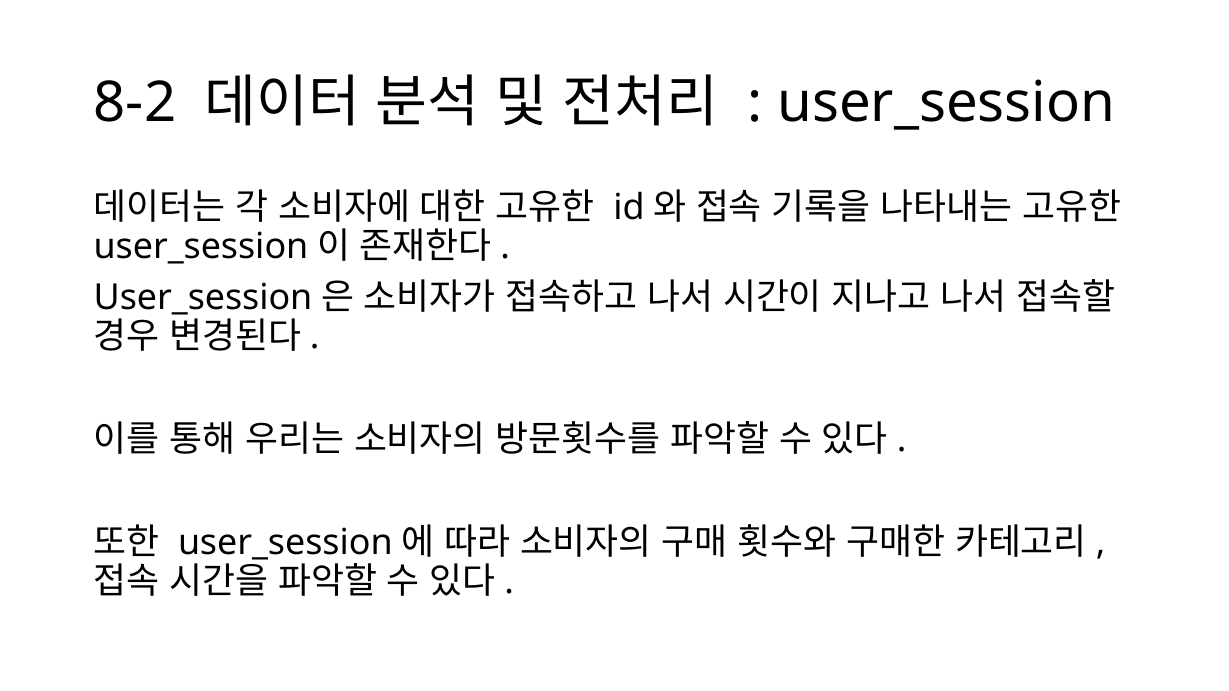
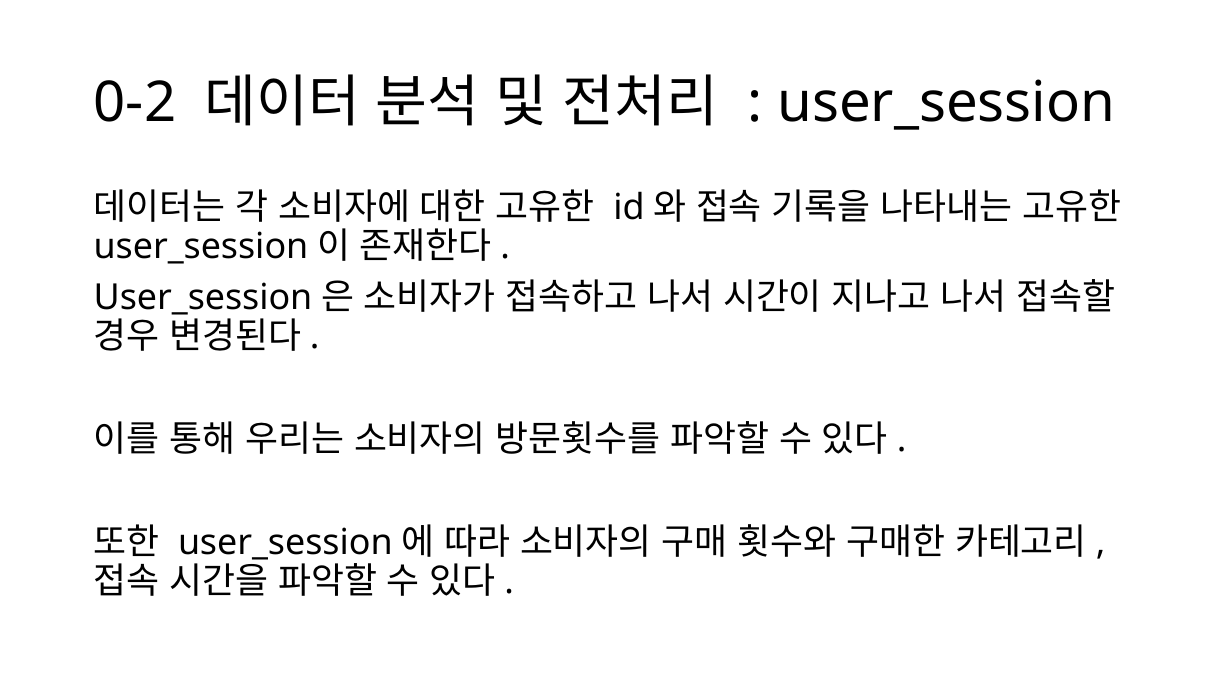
8-2: 8-2 -> 0-2
